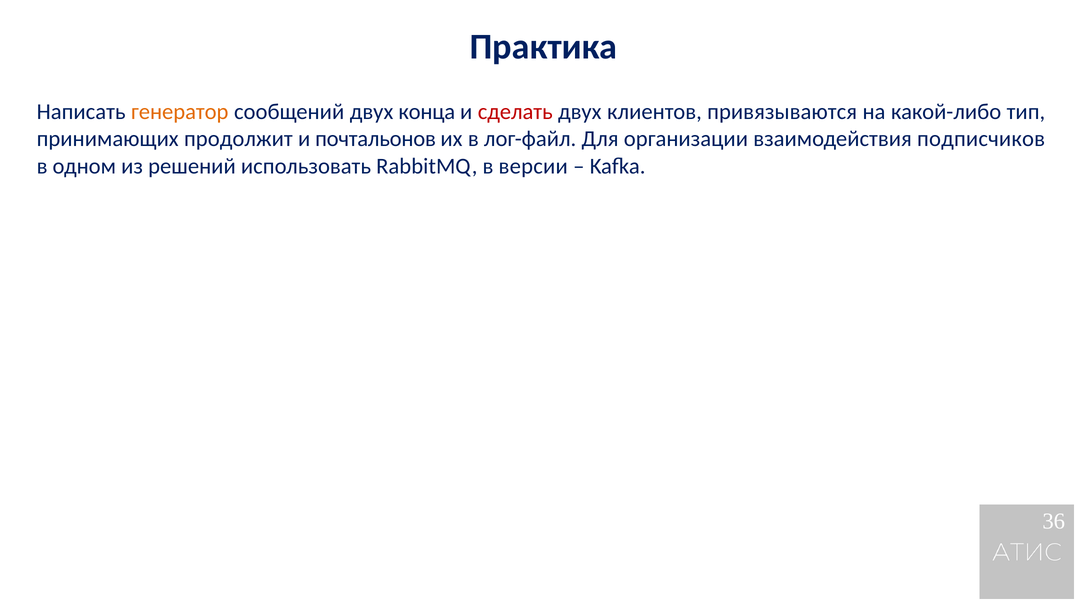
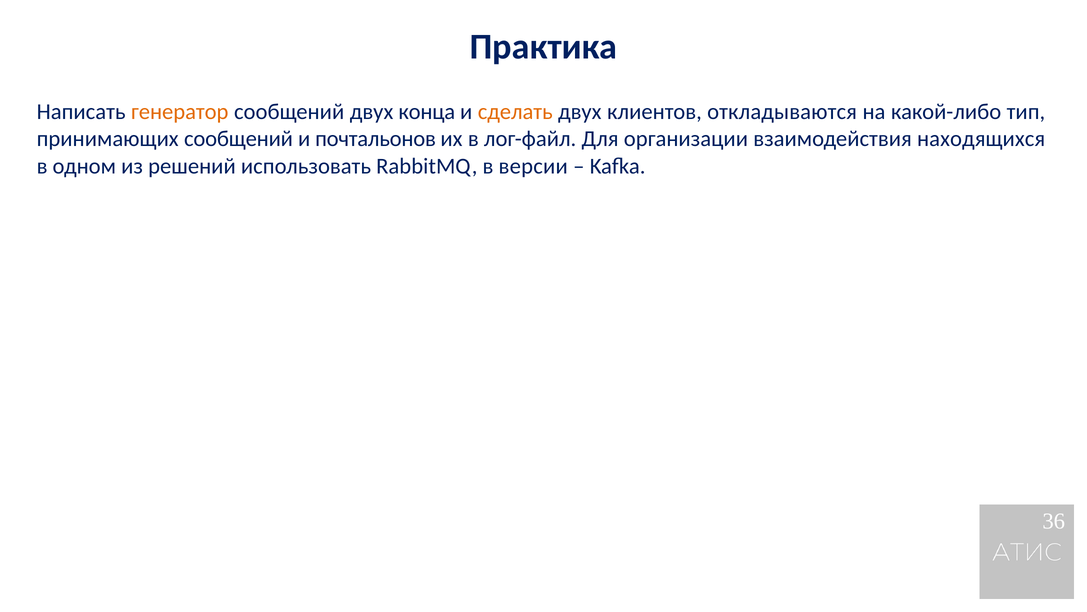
сделать colour: red -> orange
привязываются: привязываются -> откладываются
принимающих продолжит: продолжит -> сообщений
подписчиков: подписчиков -> находящихся
